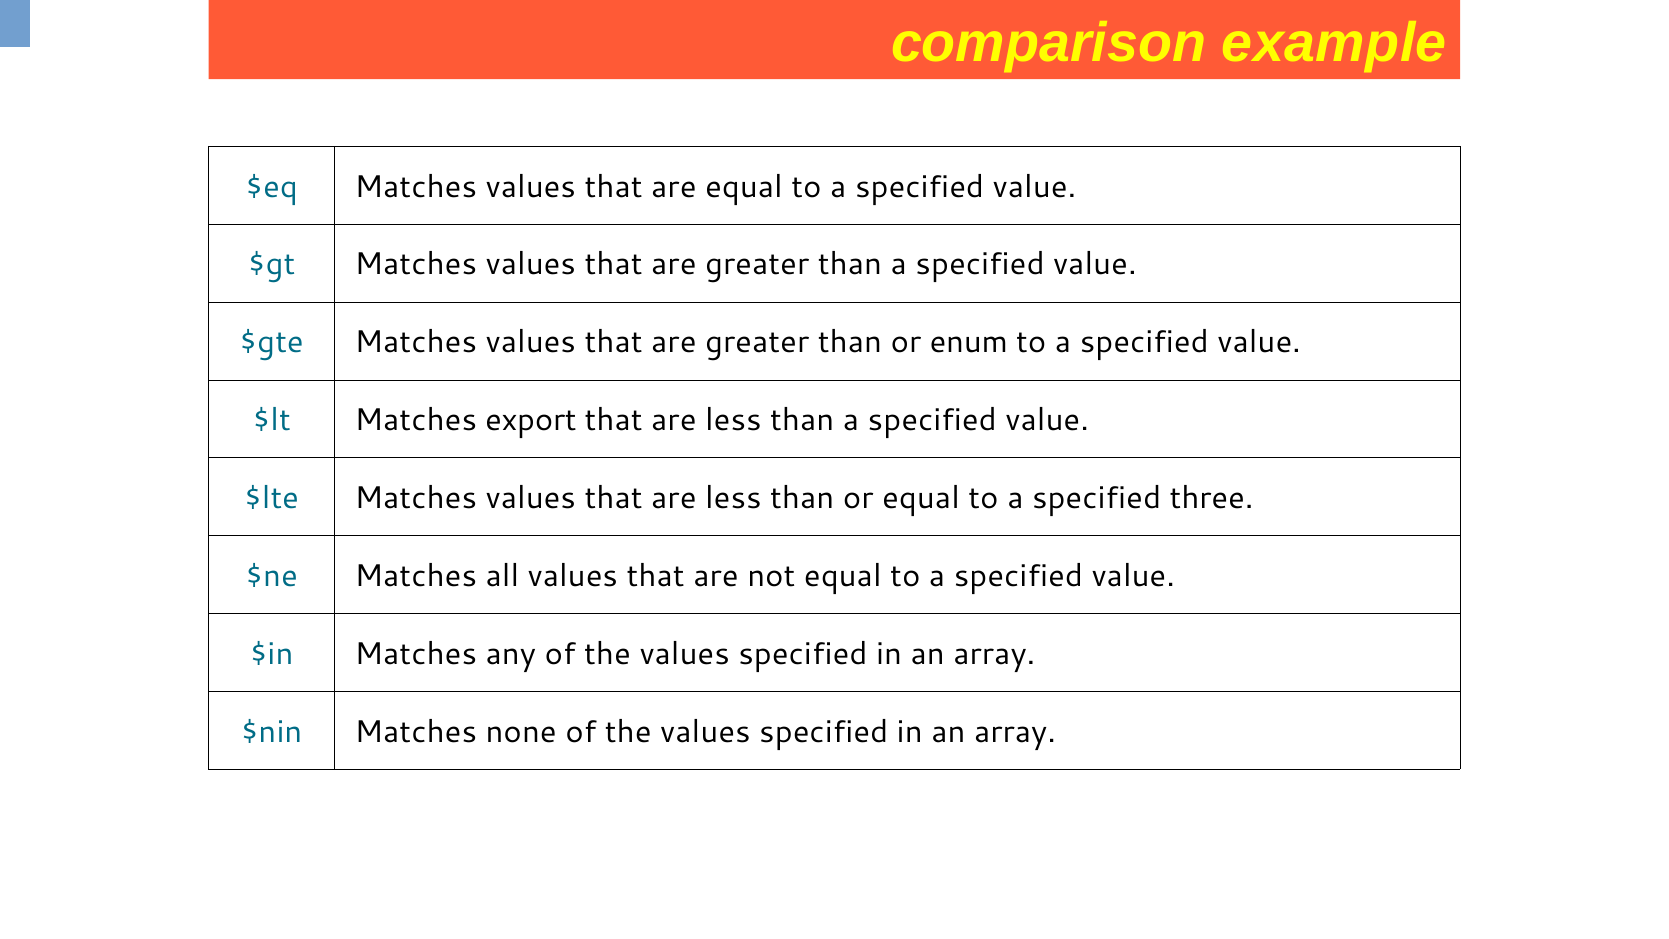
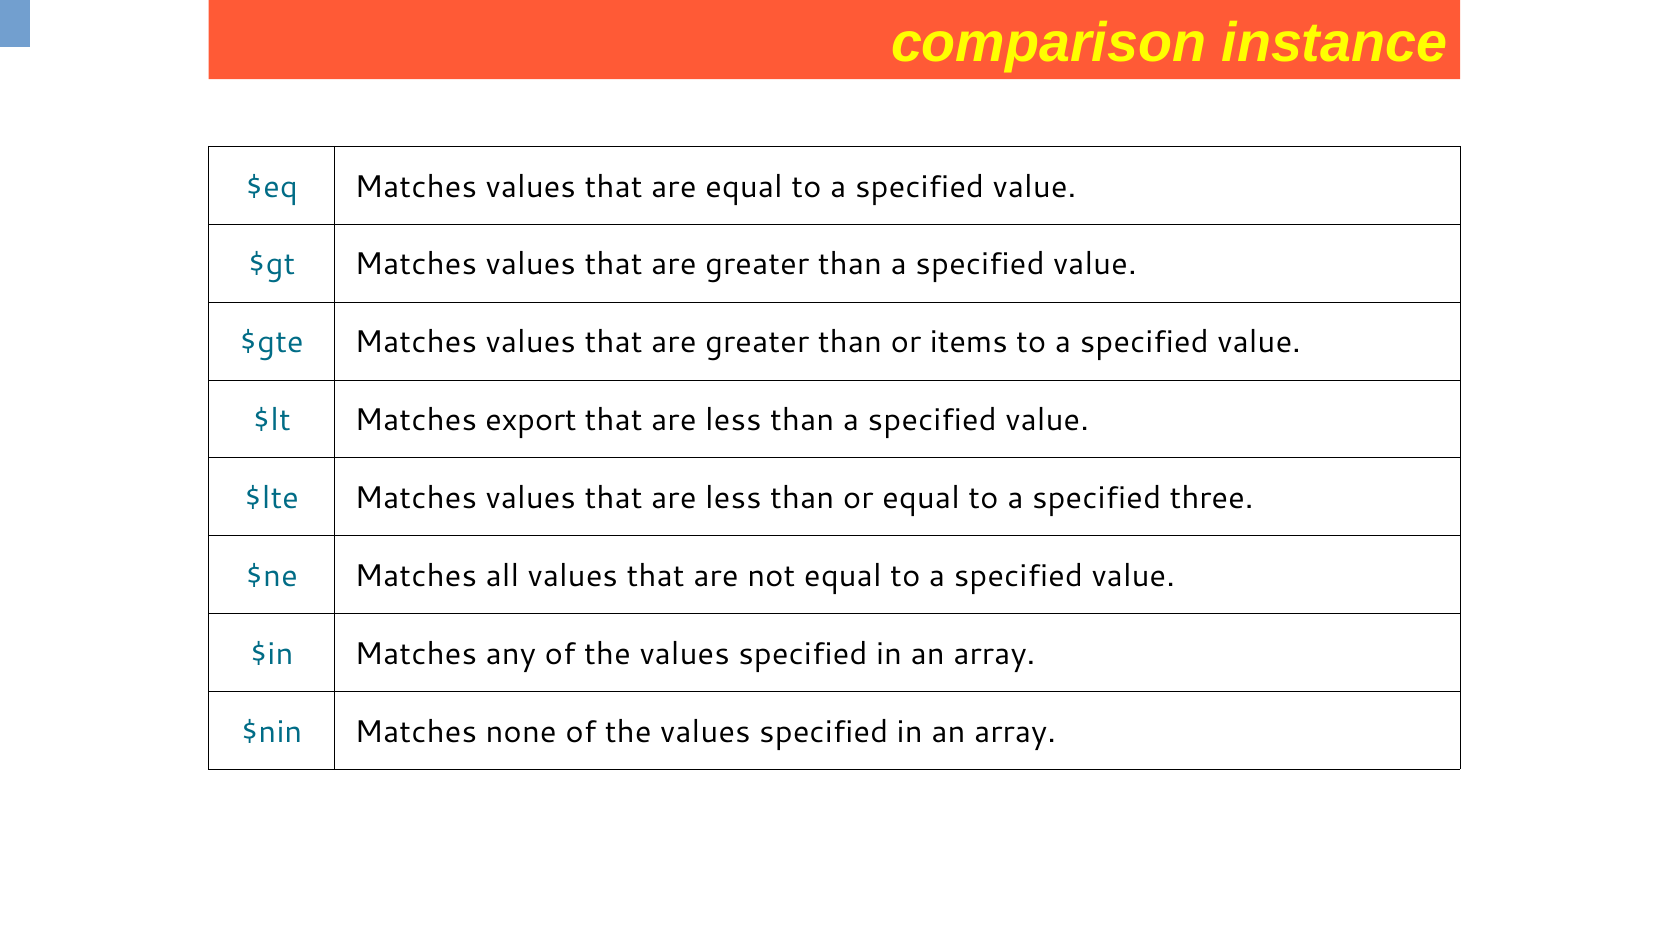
example: example -> instance
enum: enum -> items
